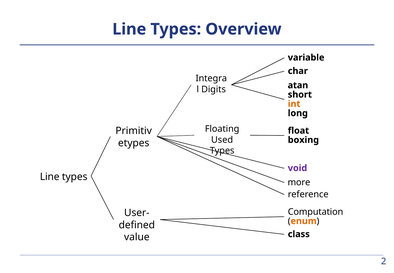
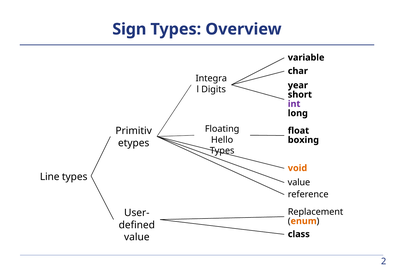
Line at (129, 29): Line -> Sign
atan: atan -> year
int colour: orange -> purple
Used: Used -> Hello
void colour: purple -> orange
more at (299, 182): more -> value
Computation: Computation -> Replacement
